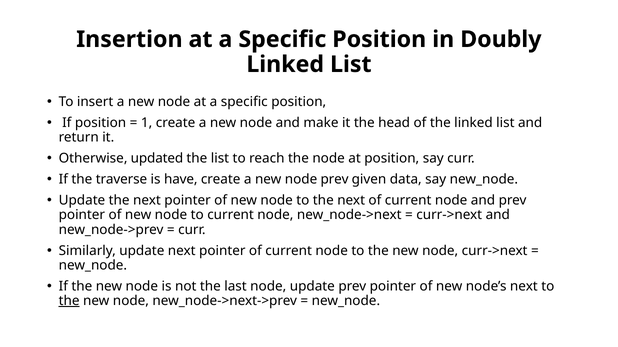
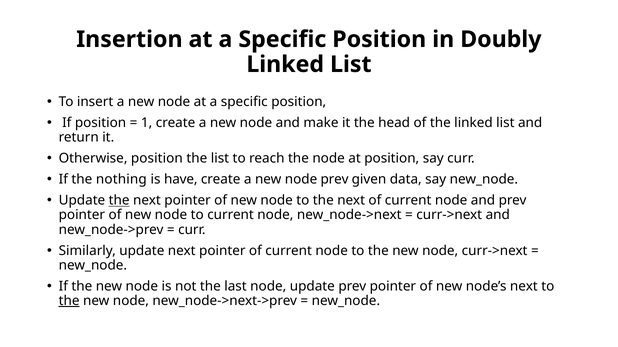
Otherwise updated: updated -> position
traverse: traverse -> nothing
the at (119, 201) underline: none -> present
